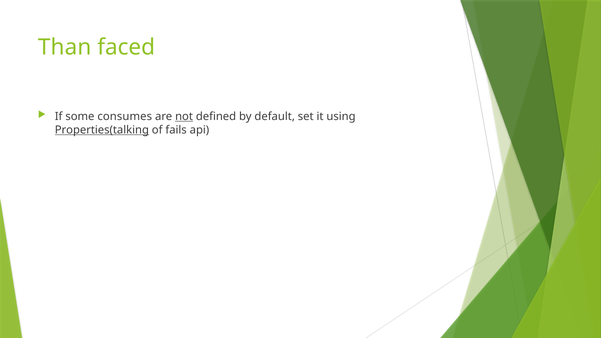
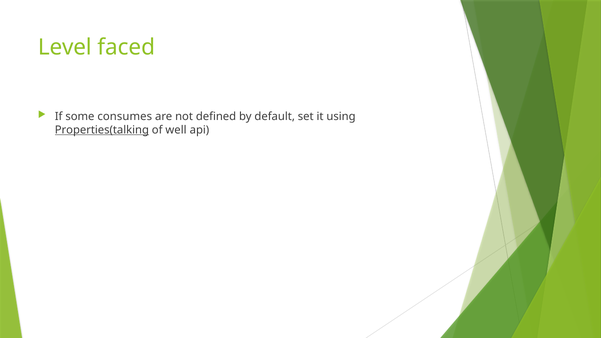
Than: Than -> Level
not underline: present -> none
fails: fails -> well
